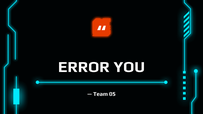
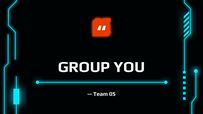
ERROR: ERROR -> GROUP
